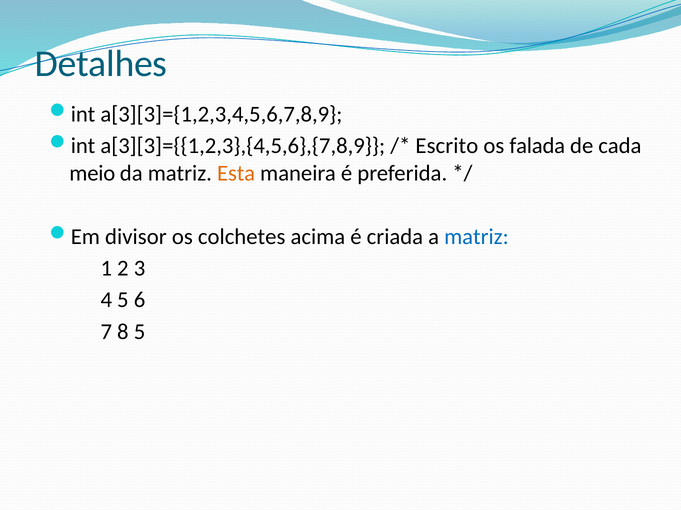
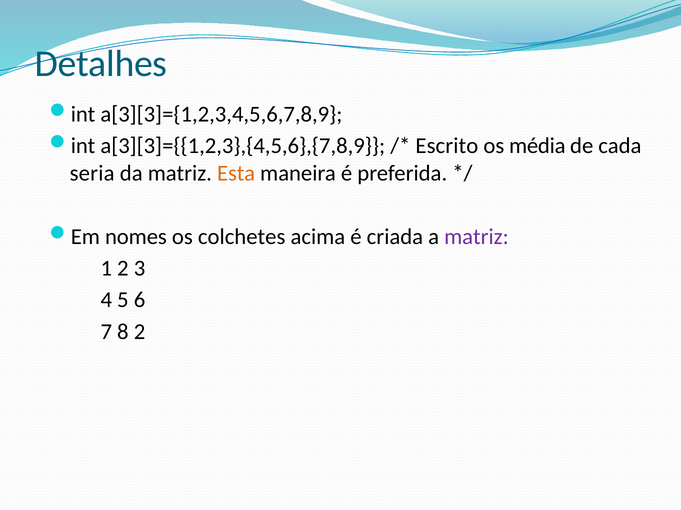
falada: falada -> média
meio: meio -> seria
divisor: divisor -> nomes
matriz at (476, 237) colour: blue -> purple
8 5: 5 -> 2
